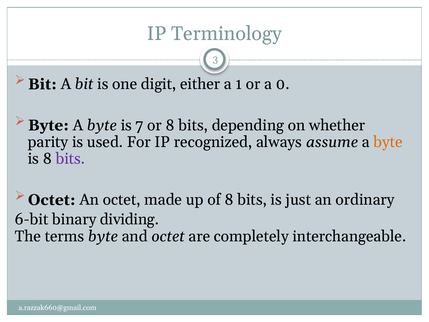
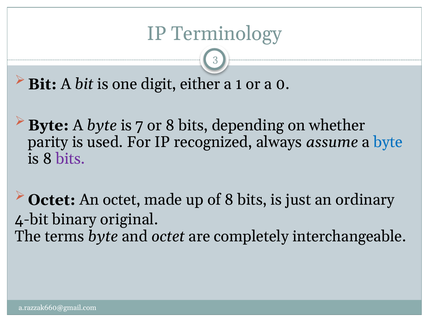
byte at (388, 142) colour: orange -> blue
6-bit: 6-bit -> 4-bit
dividing: dividing -> original
